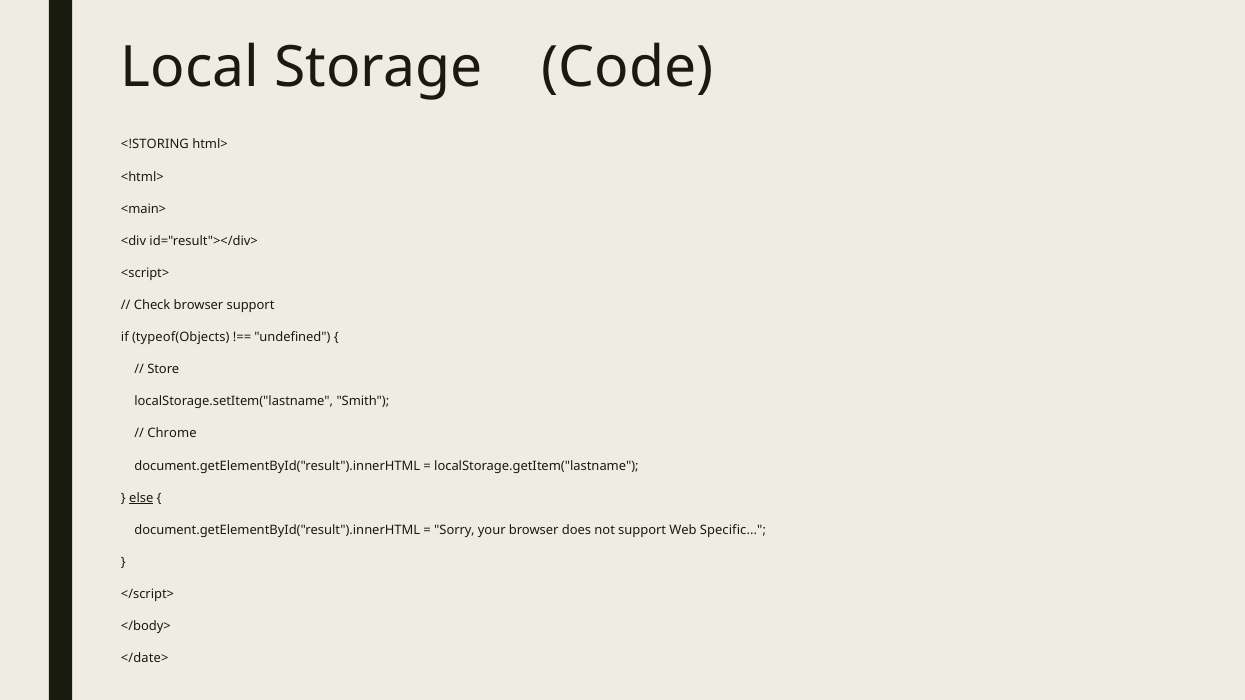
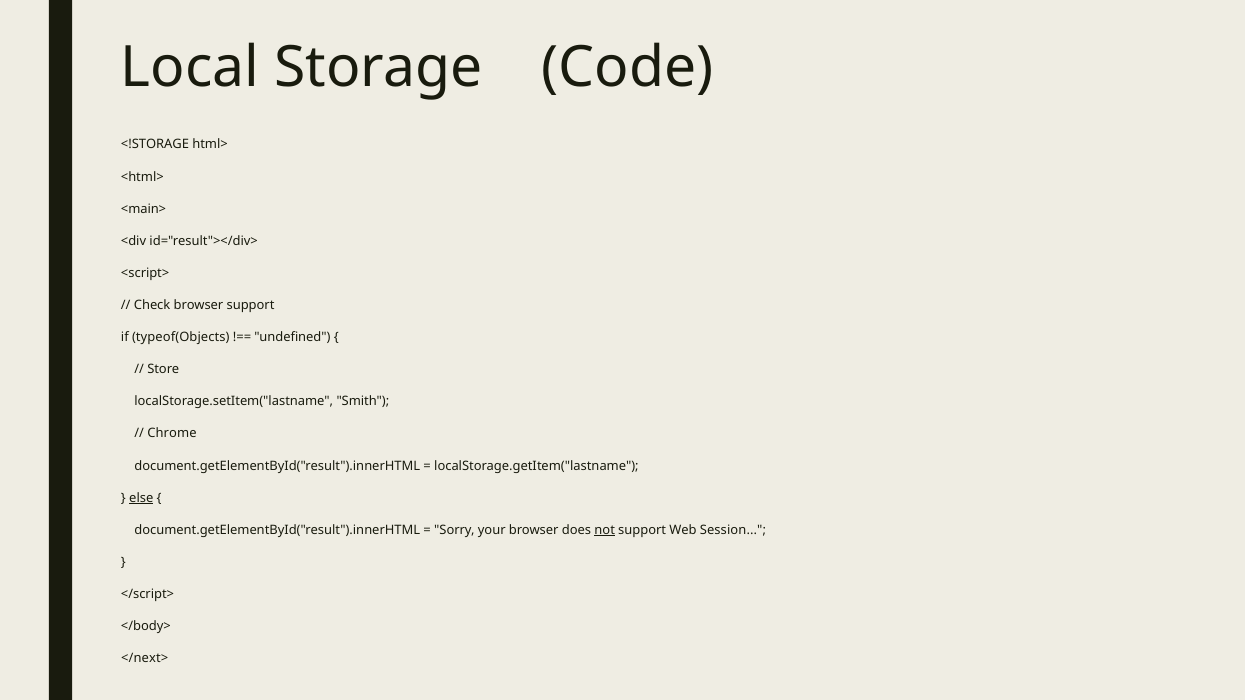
<!STORING: <!STORING -> <!STORAGE
not underline: none -> present
Specific: Specific -> Session
</date>: </date> -> </next>
